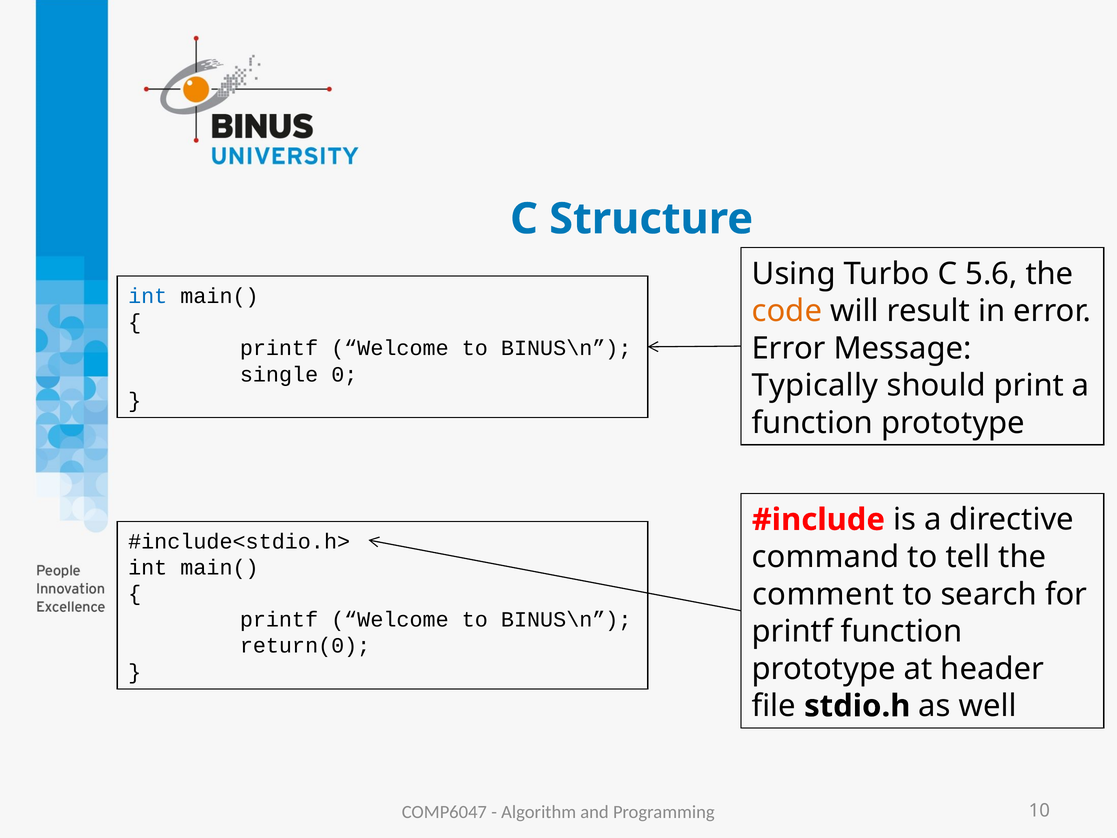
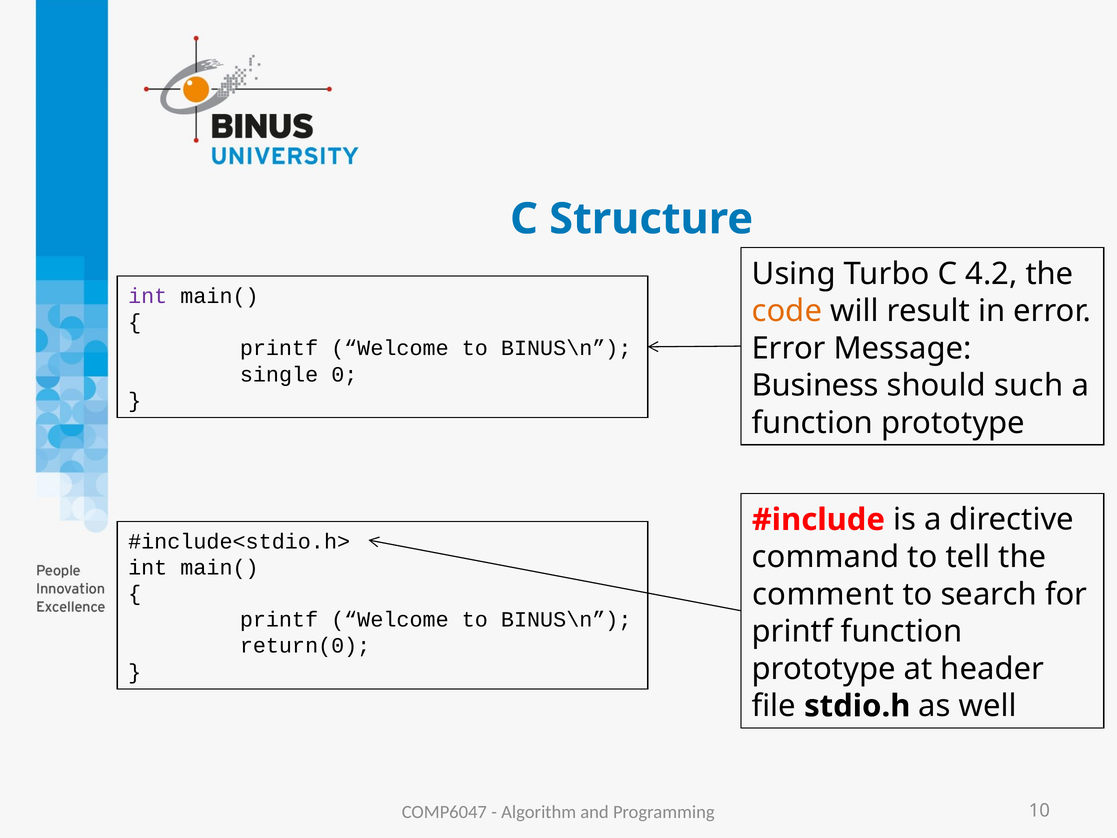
5.6: 5.6 -> 4.2
int at (148, 296) colour: blue -> purple
Typically: Typically -> Business
print: print -> such
